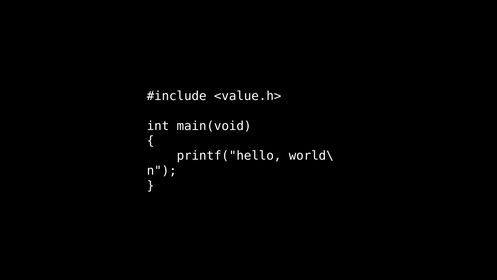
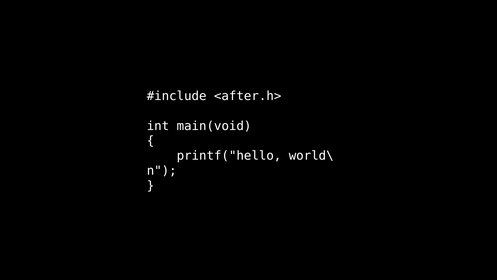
<value.h>: <value.h> -> <after.h>
